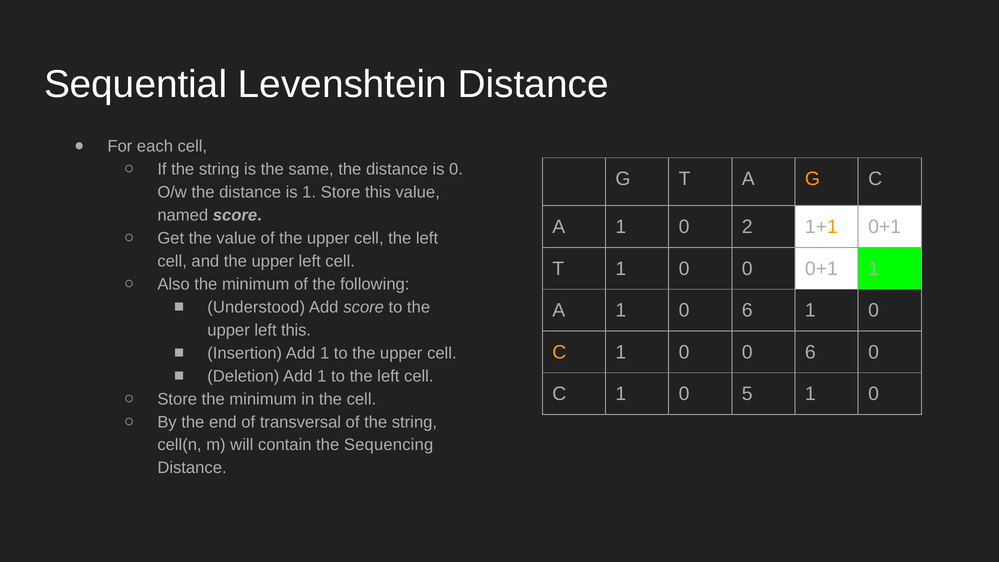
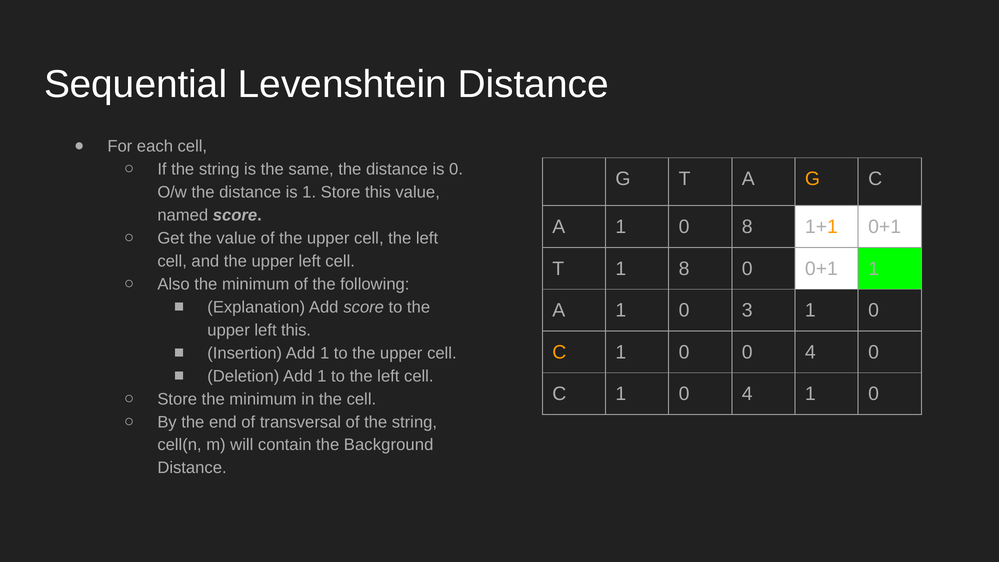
0 2: 2 -> 8
T 1 0: 0 -> 8
Understood: Understood -> Explanation
1 0 6: 6 -> 3
0 0 6: 6 -> 4
1 0 5: 5 -> 4
Sequencing: Sequencing -> Background
